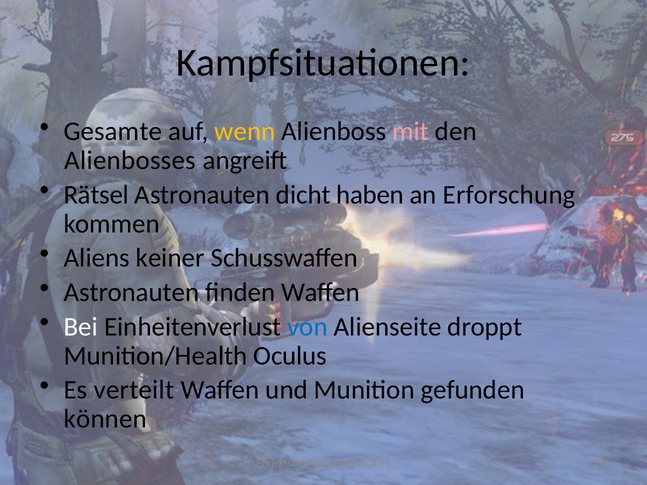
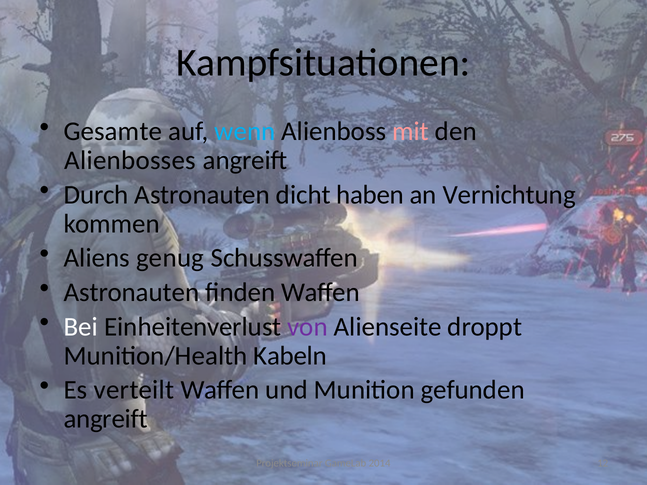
wenn colour: yellow -> light blue
Rätsel: Rätsel -> Durch
Erforschung: Erforschung -> Vernichtung
keiner: keiner -> genug
von colour: blue -> purple
Oculus: Oculus -> Kabeln
können at (105, 419): können -> angreift
